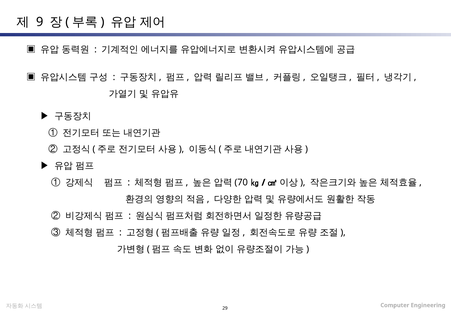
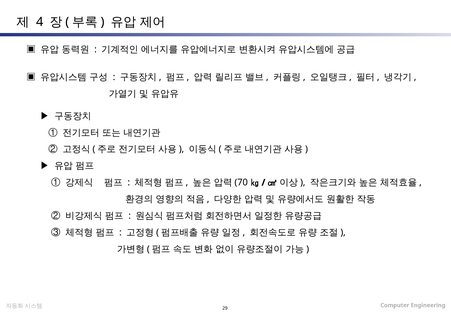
9: 9 -> 4
